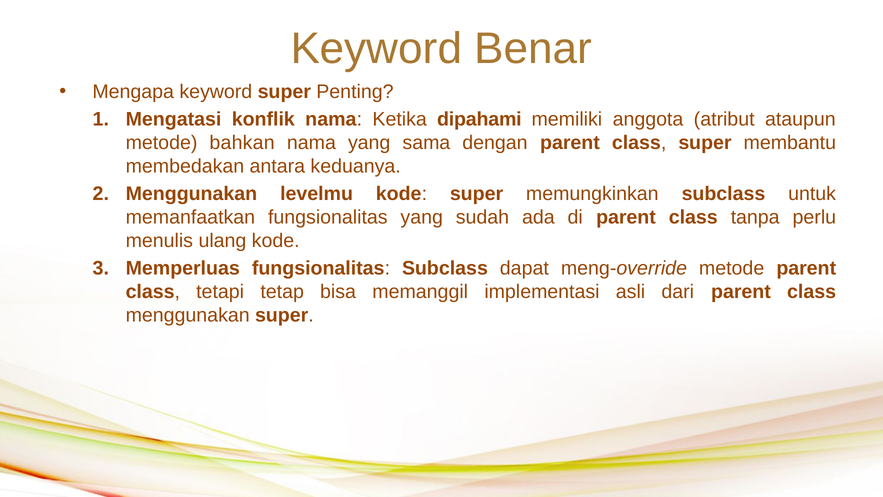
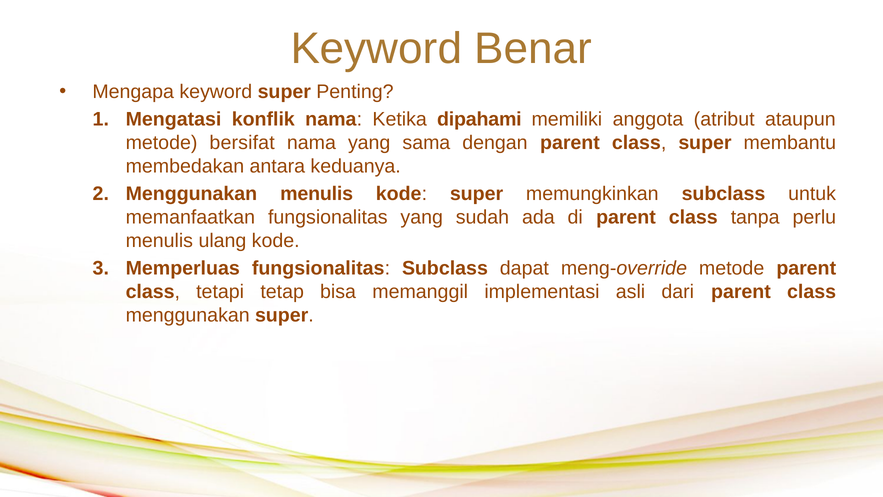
bahkan: bahkan -> bersifat
Menggunakan levelmu: levelmu -> menulis
